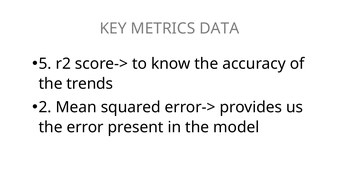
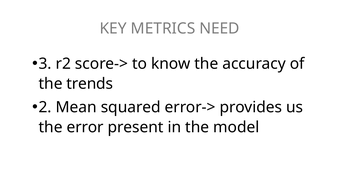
DATA: DATA -> NEED
5: 5 -> 3
